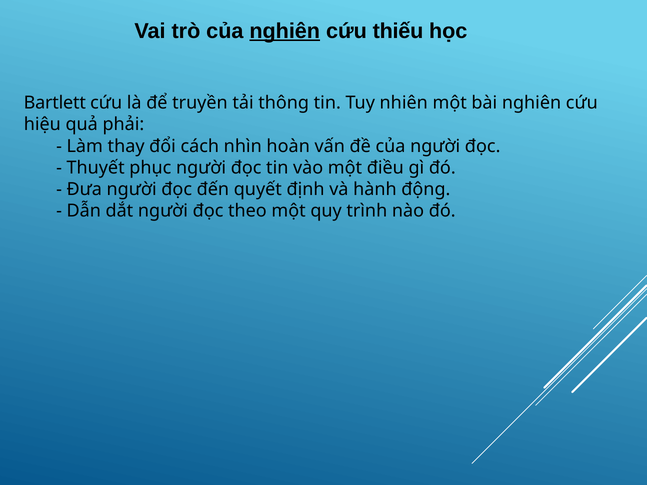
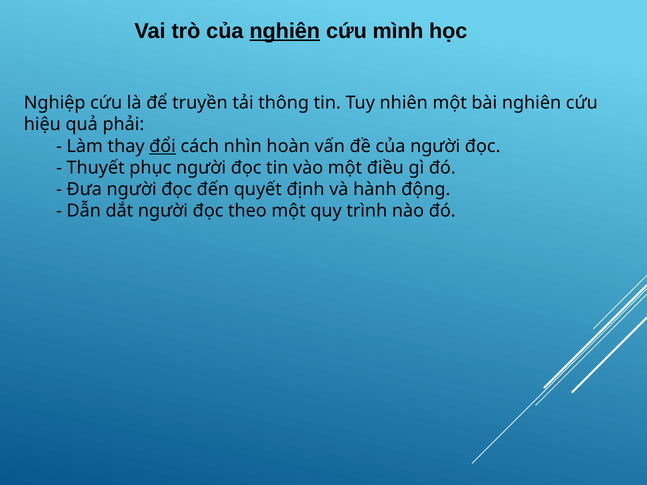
thiếu: thiếu -> mình
Bartlett: Bartlett -> Nghiệp
đổi underline: none -> present
